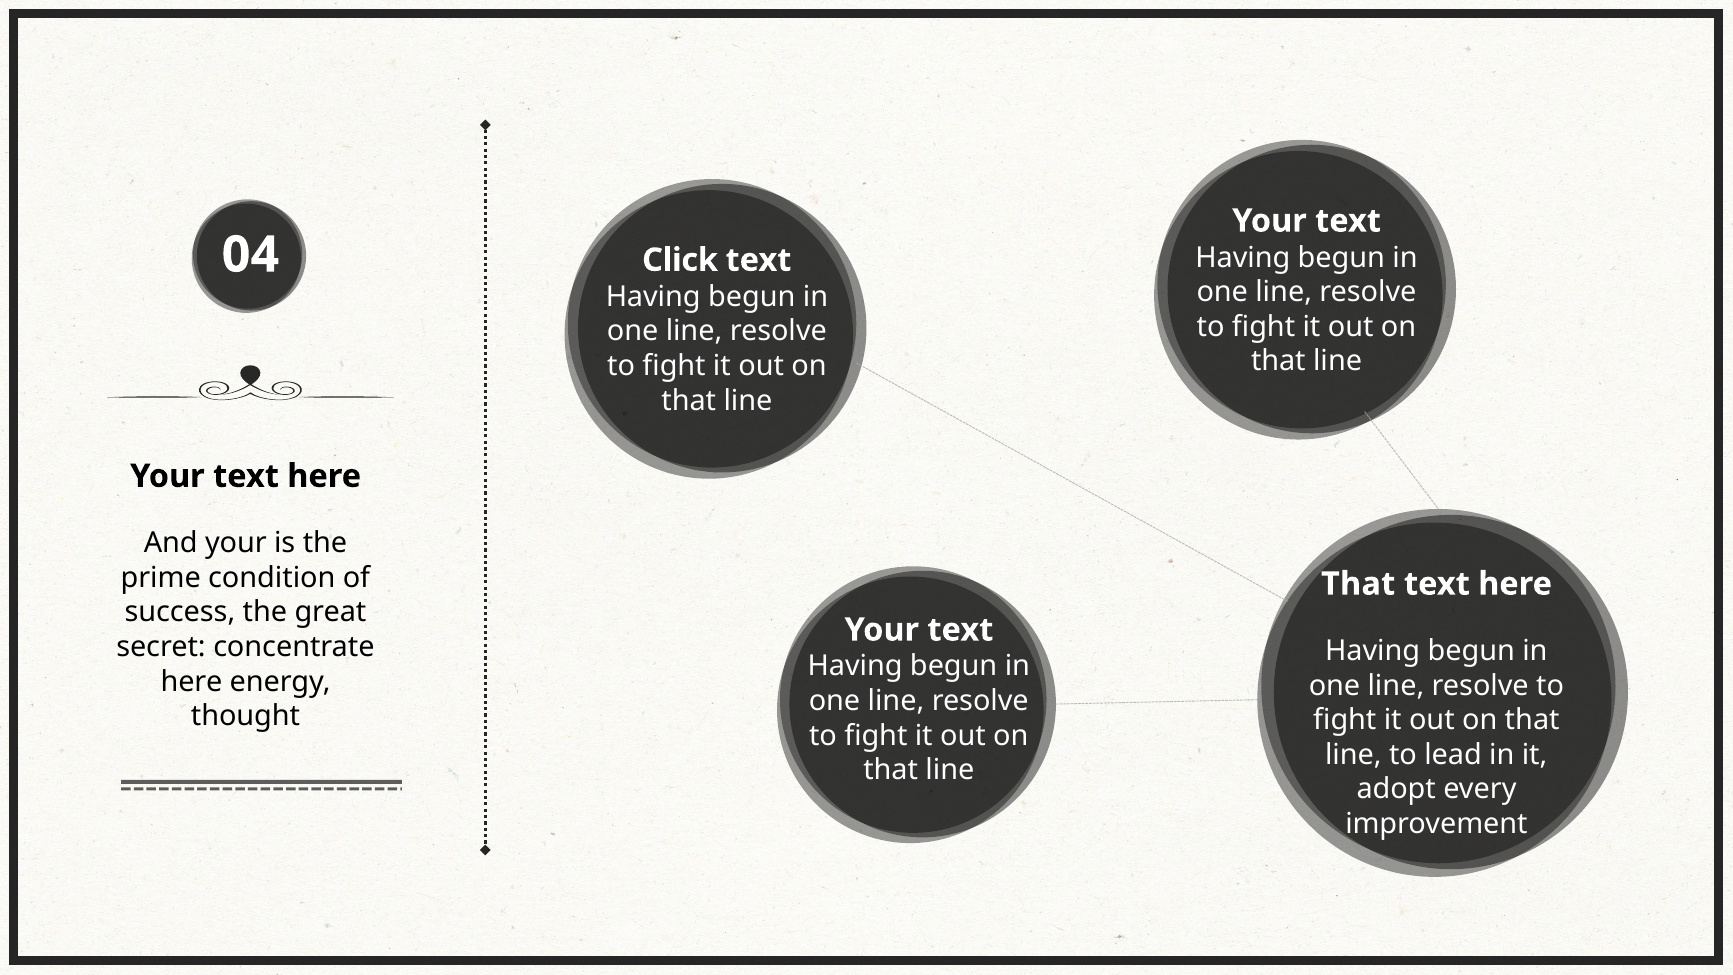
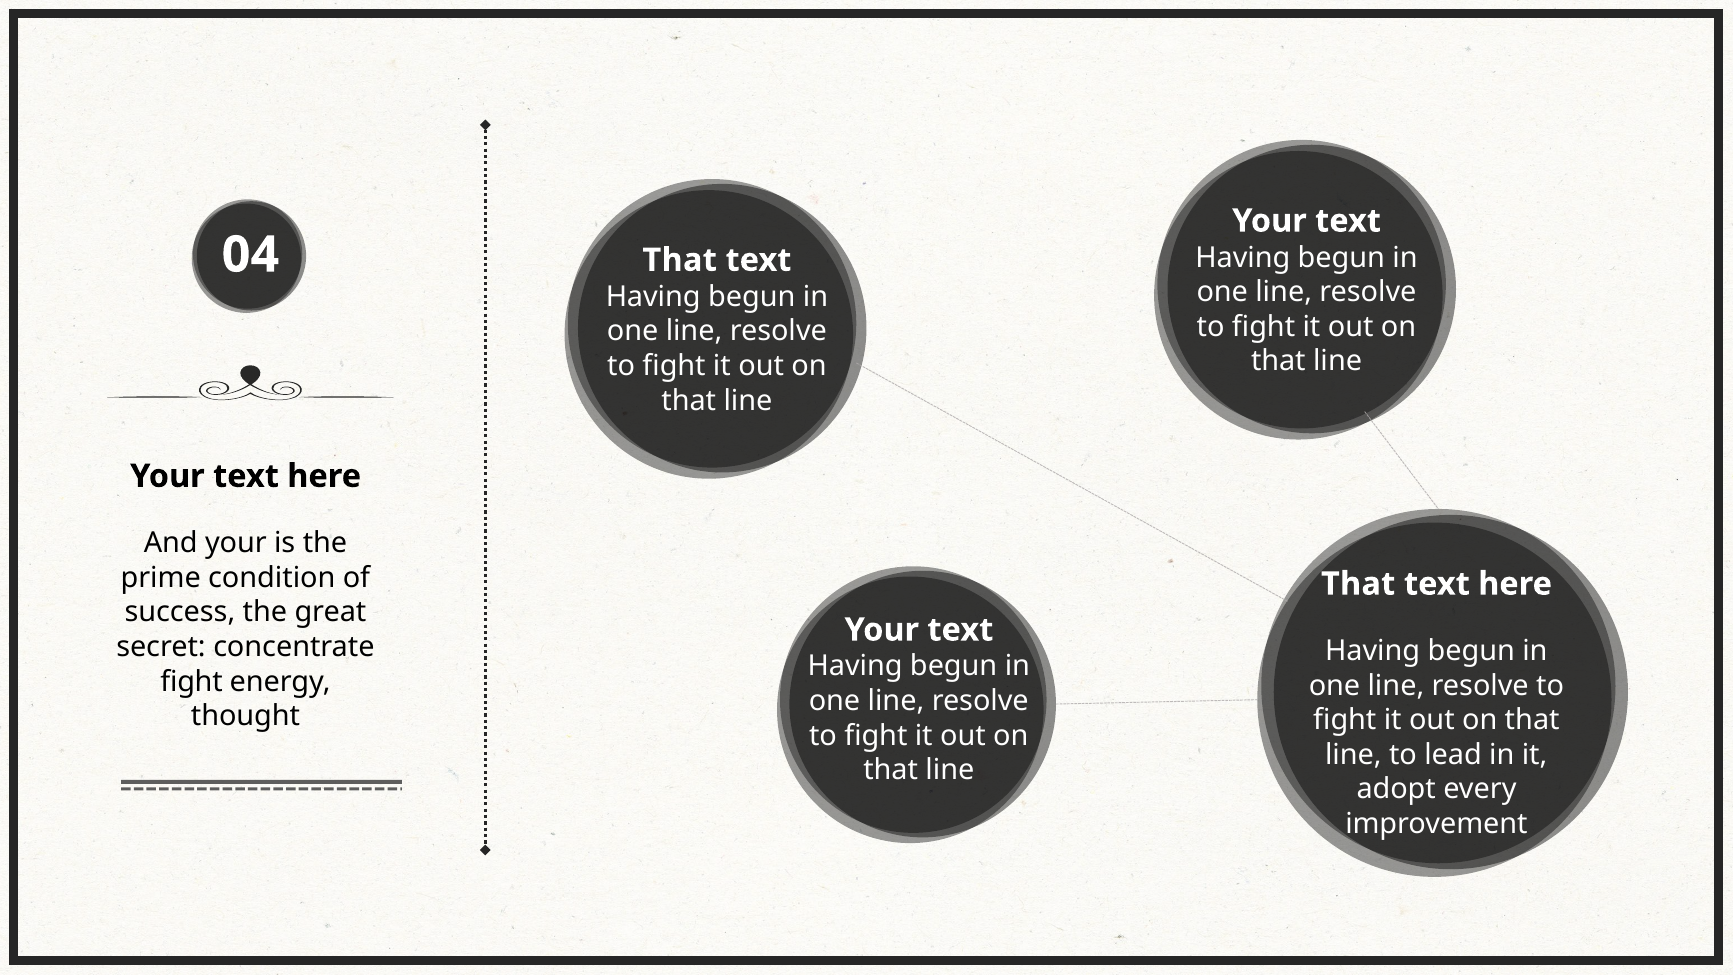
Click at (680, 260): Click -> That
here at (192, 682): here -> fight
